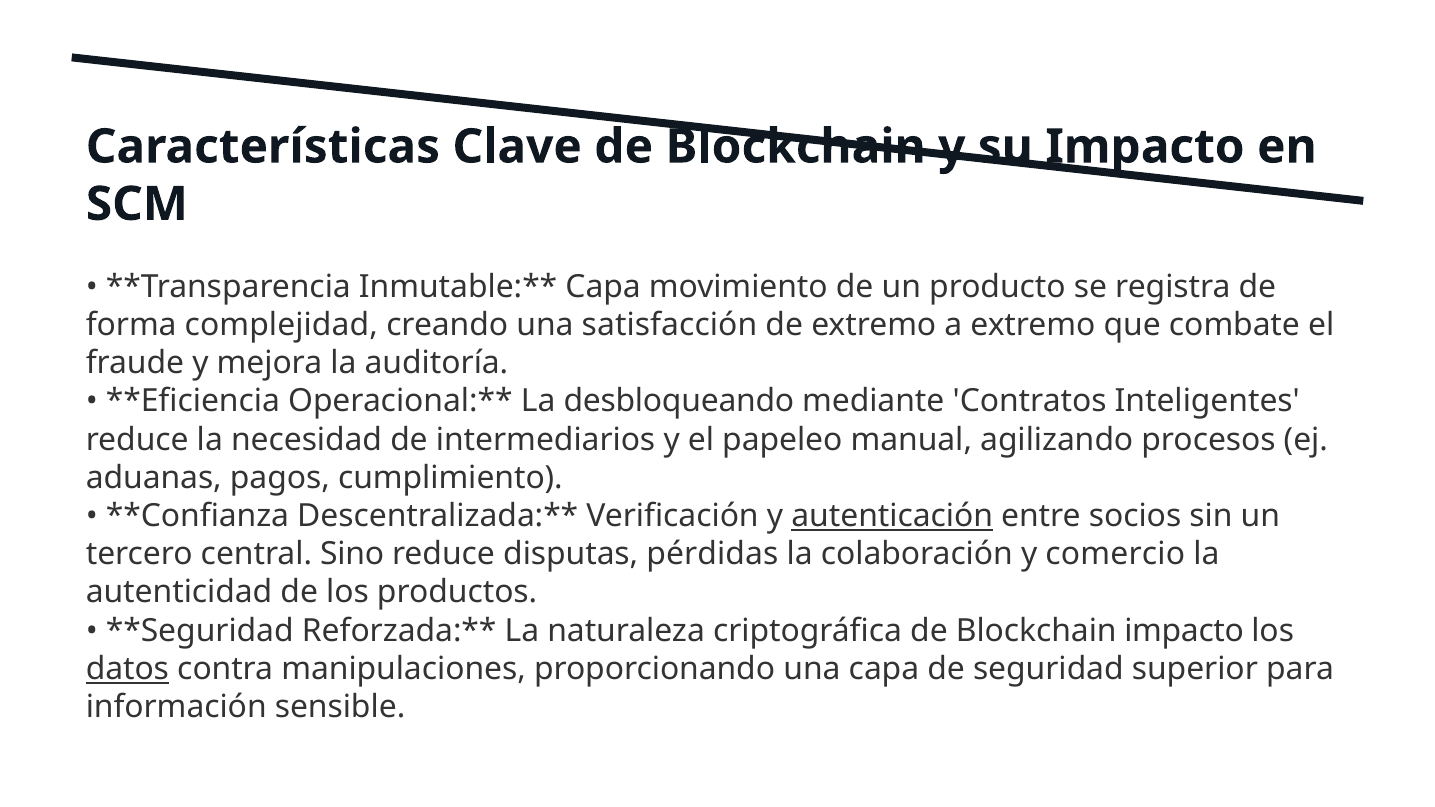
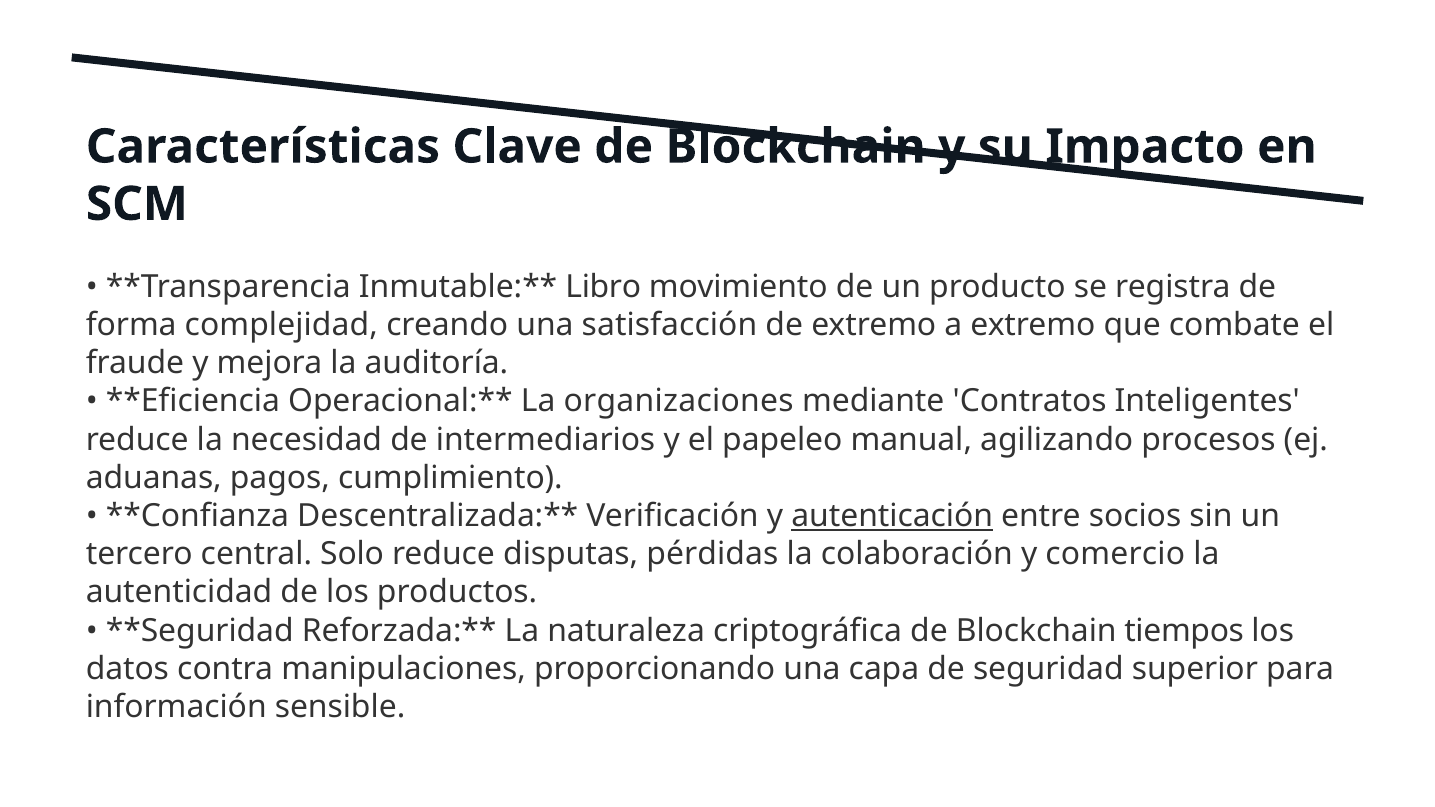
Capa at (603, 287): Capa -> Libro
desbloqueando: desbloqueando -> organizaciones
Sino: Sino -> Solo
Blockchain impacto: impacto -> tiempos
datos underline: present -> none
